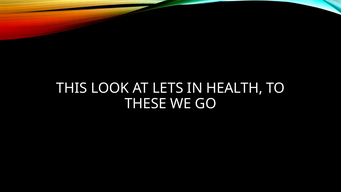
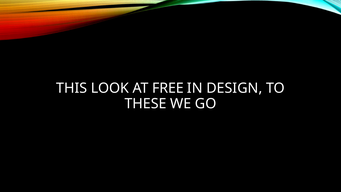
LETS: LETS -> FREE
HEALTH: HEALTH -> DESIGN
